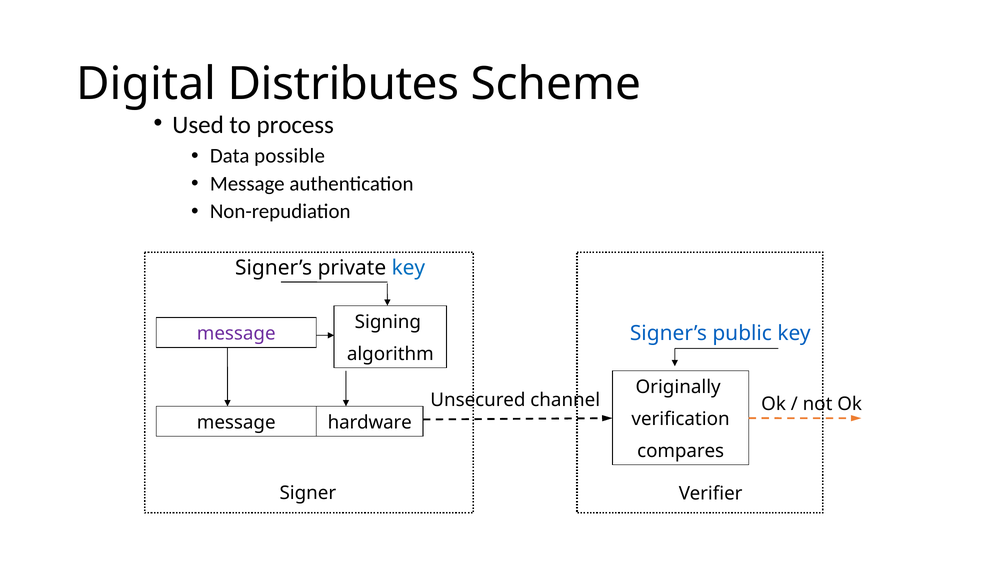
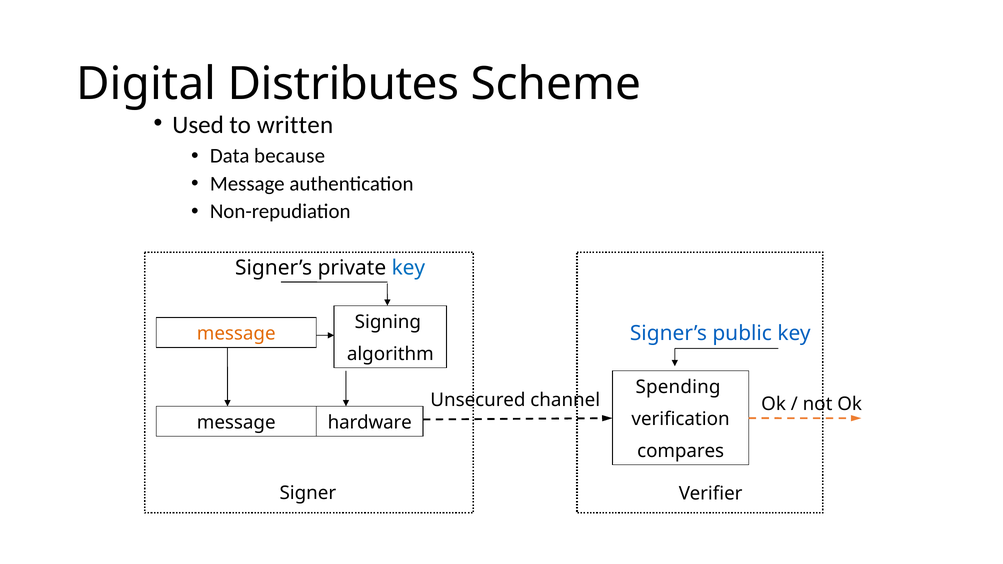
process: process -> written
possible: possible -> because
message at (236, 334) colour: purple -> orange
Originally: Originally -> Spending
